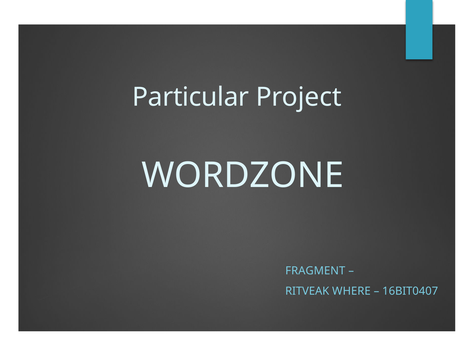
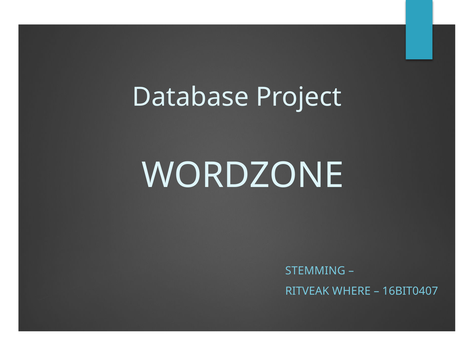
Particular: Particular -> Database
FRAGMENT: FRAGMENT -> STEMMING
